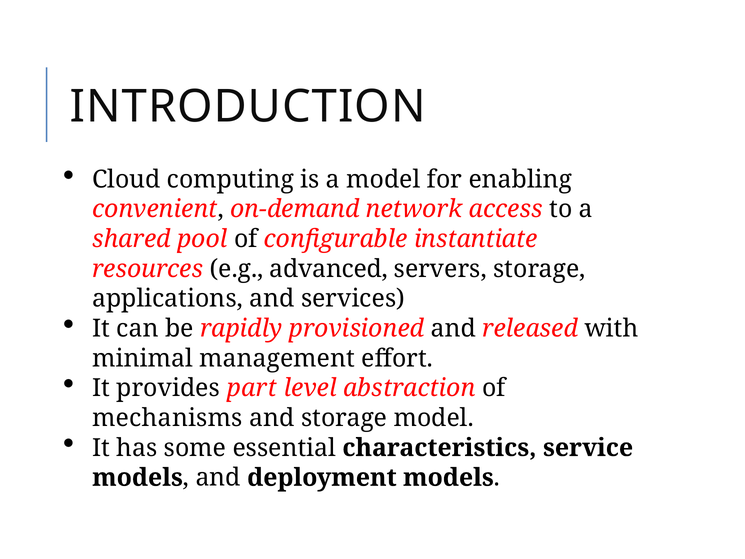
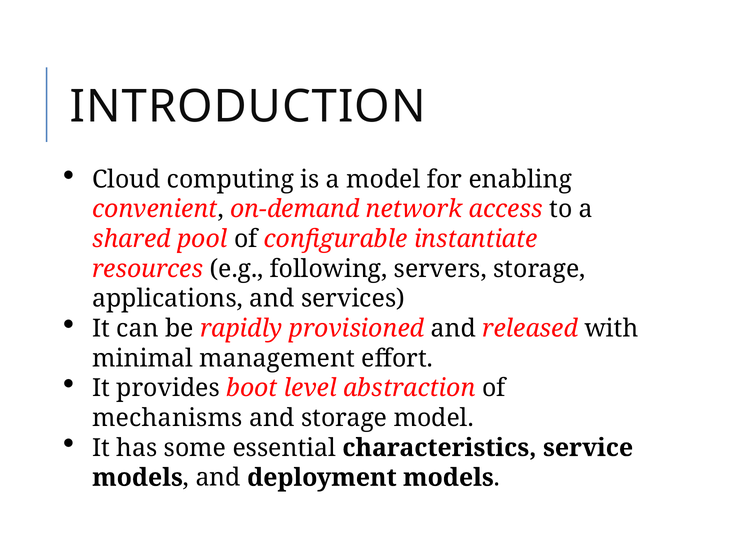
advanced: advanced -> following
part: part -> boot
